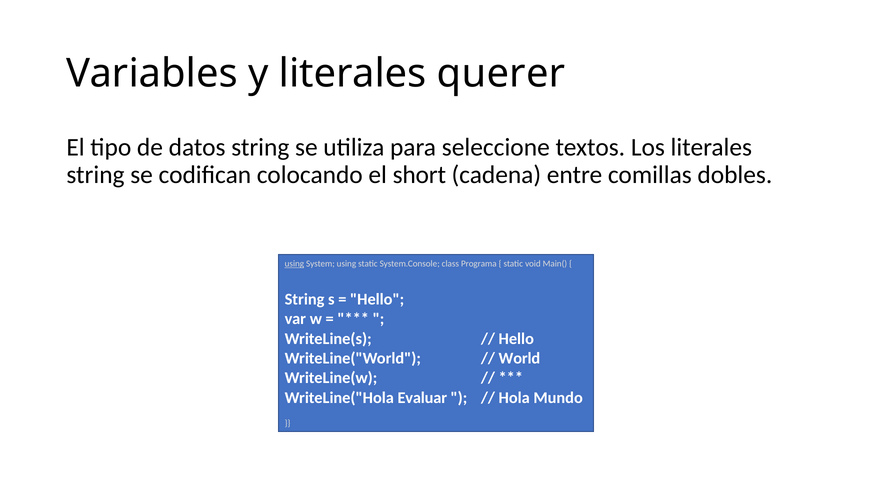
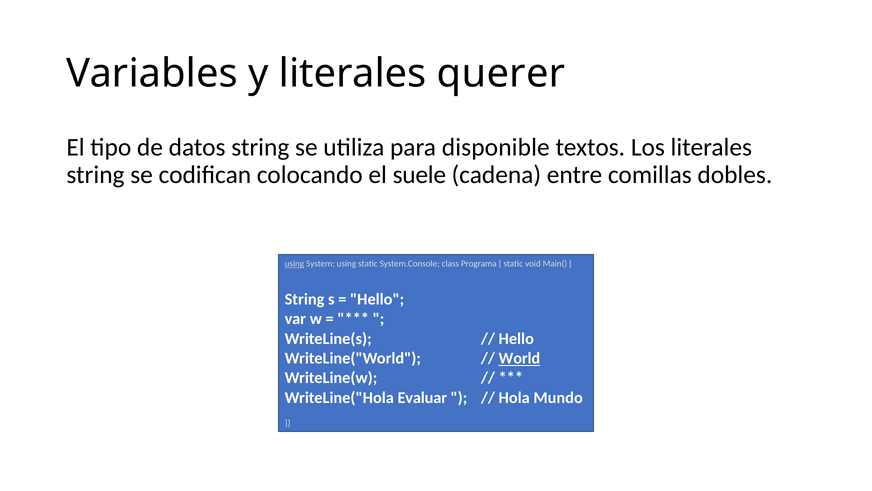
seleccione: seleccione -> disponible
short: short -> suele
World underline: none -> present
